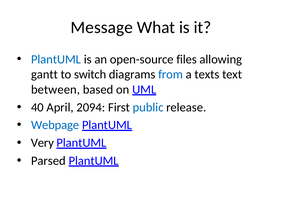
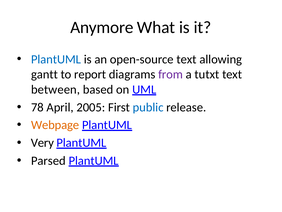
Message: Message -> Anymore
open-source files: files -> text
switch: switch -> report
from colour: blue -> purple
texts: texts -> tutxt
40: 40 -> 78
2094: 2094 -> 2005
Webpage colour: blue -> orange
